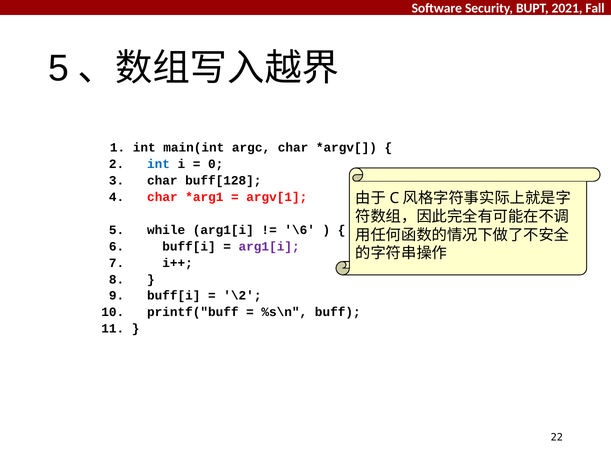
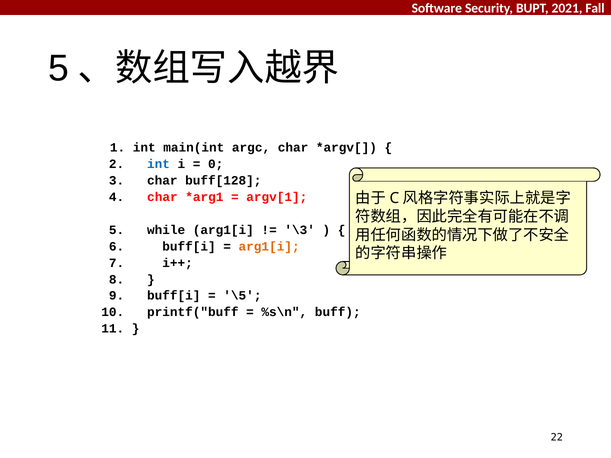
\6: \6 -> \3
arg1[i at (269, 247) colour: purple -> orange
\2: \2 -> \5
